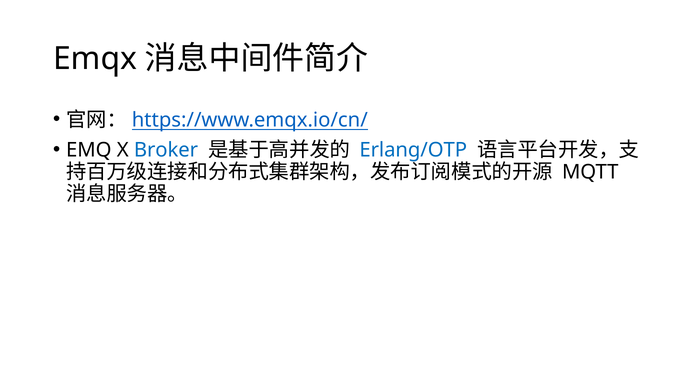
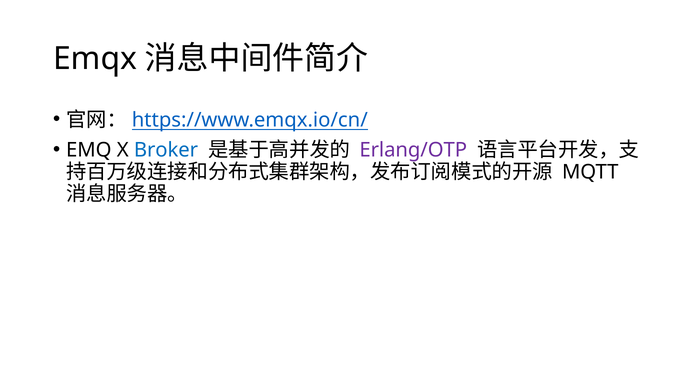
Erlang/OTP colour: blue -> purple
